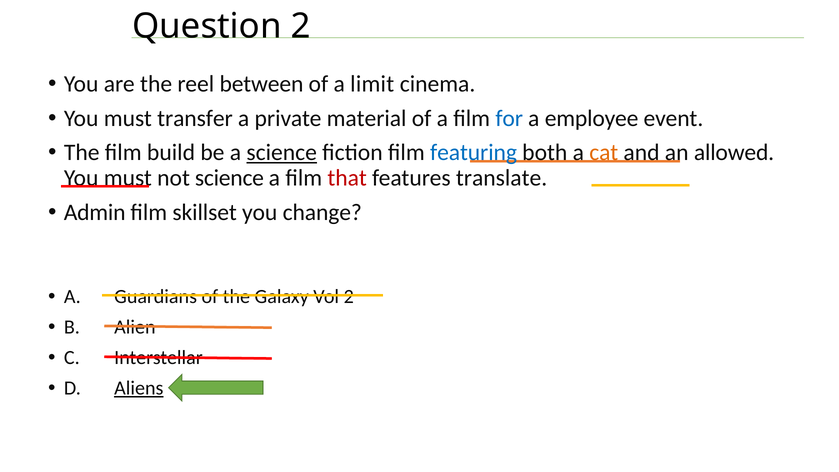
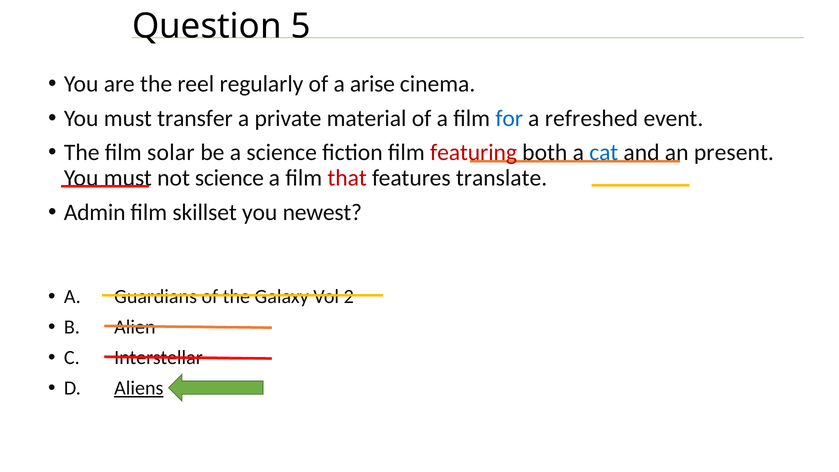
Question 2: 2 -> 5
between: between -> regularly
limit: limit -> arise
employee: employee -> refreshed
build: build -> solar
science at (282, 152) underline: present -> none
featuring colour: blue -> red
cat colour: orange -> blue
allowed: allowed -> present
change: change -> newest
